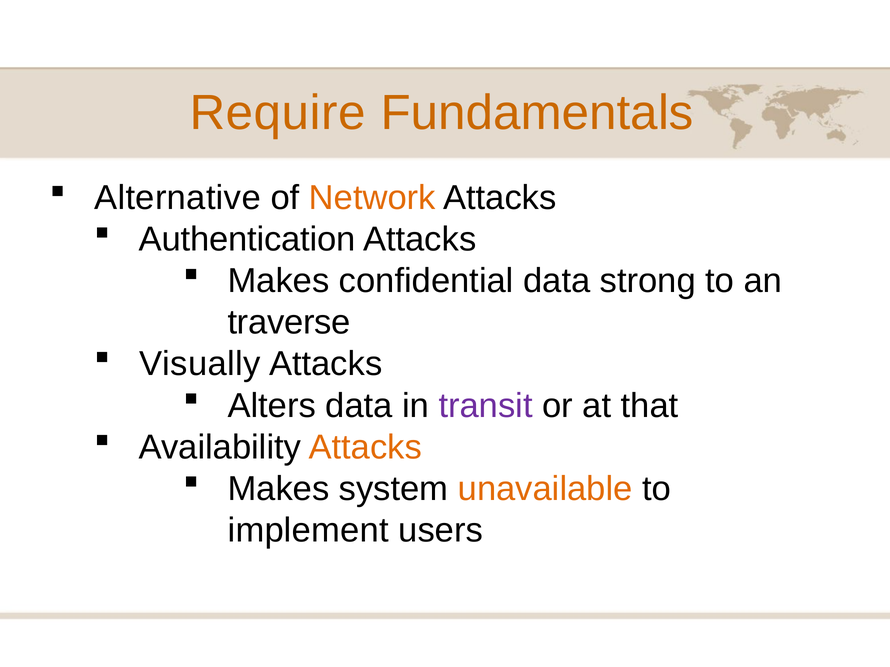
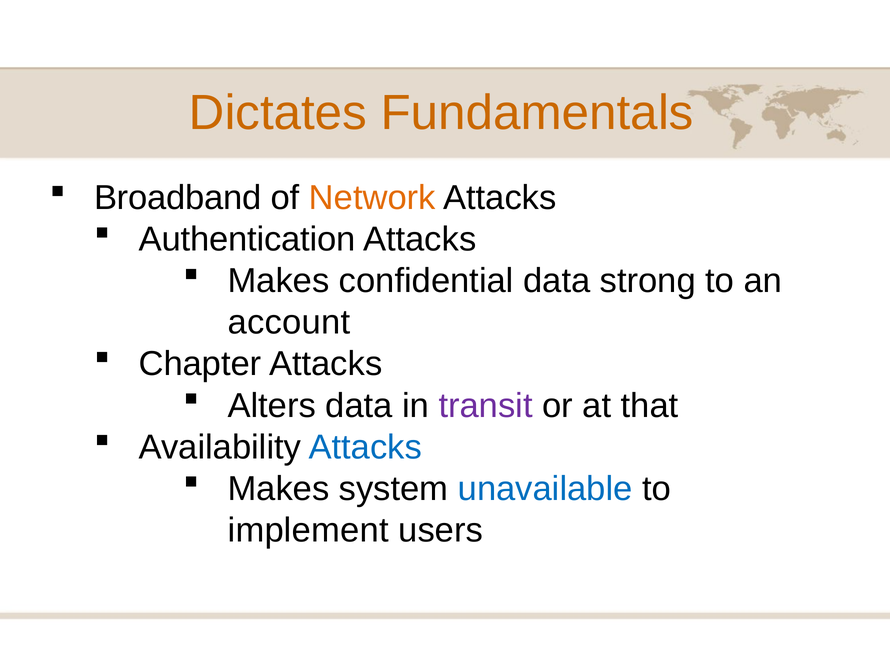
Require: Require -> Dictates
Alternative: Alternative -> Broadband
traverse: traverse -> account
Visually: Visually -> Chapter
Attacks at (365, 447) colour: orange -> blue
unavailable colour: orange -> blue
